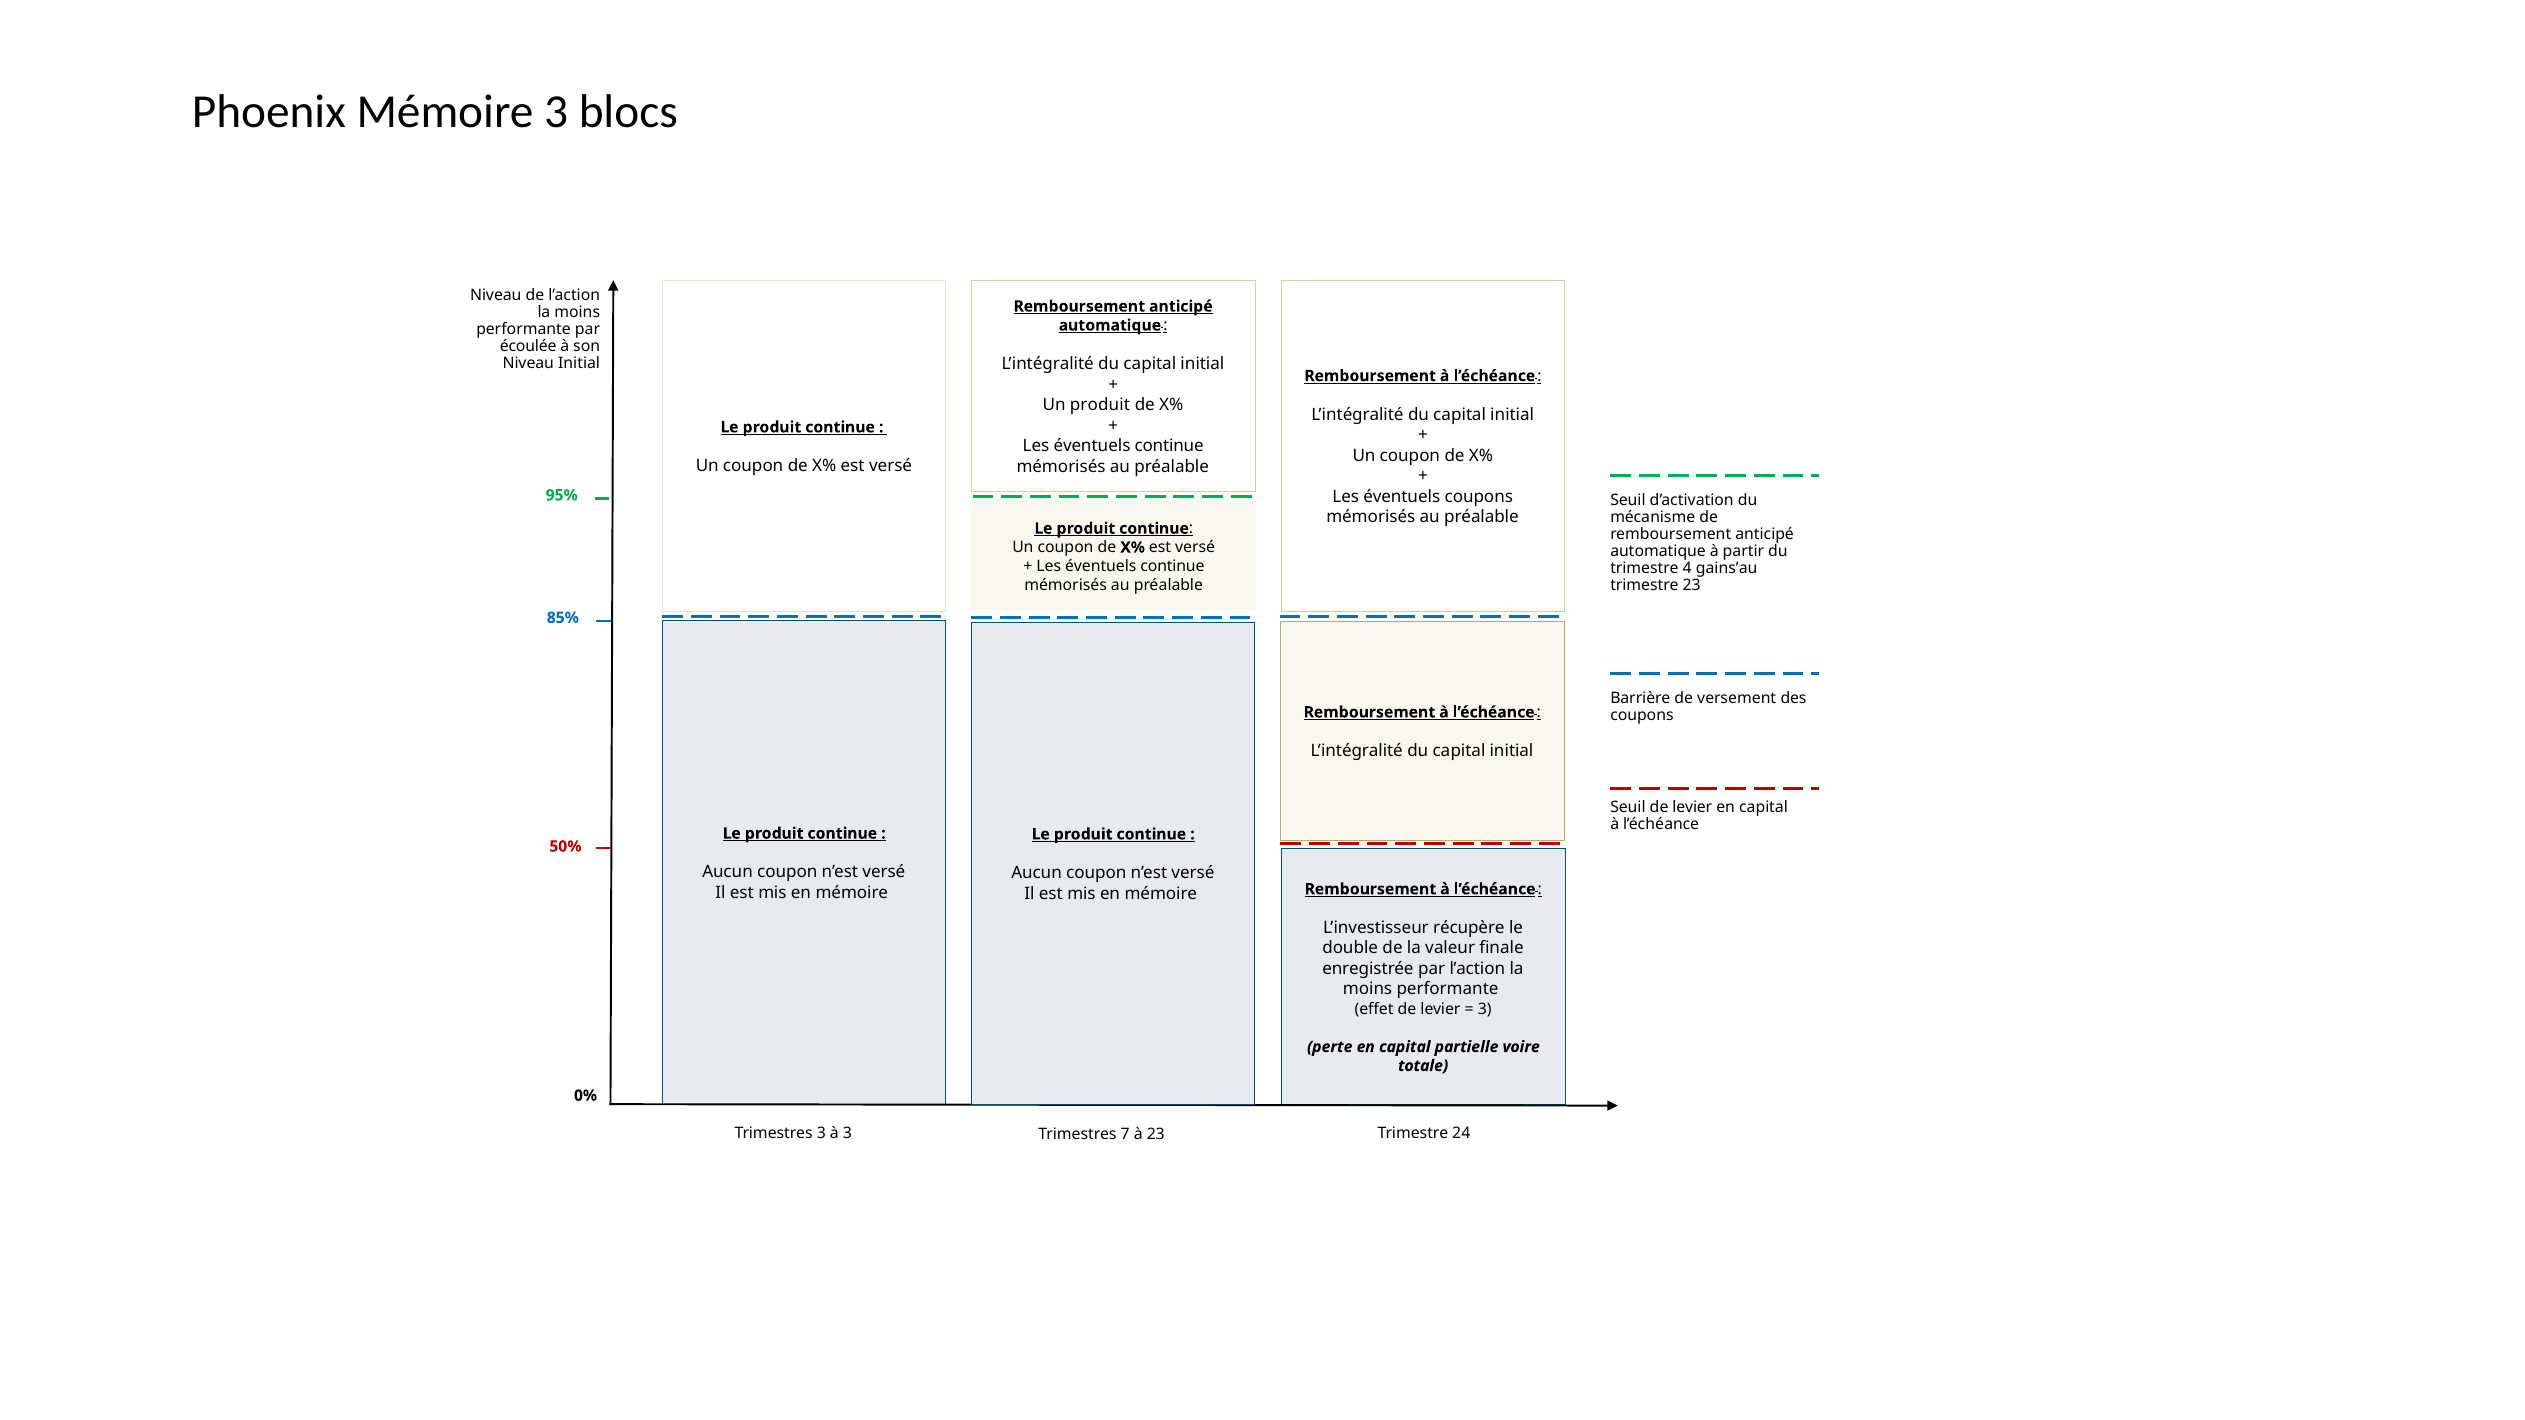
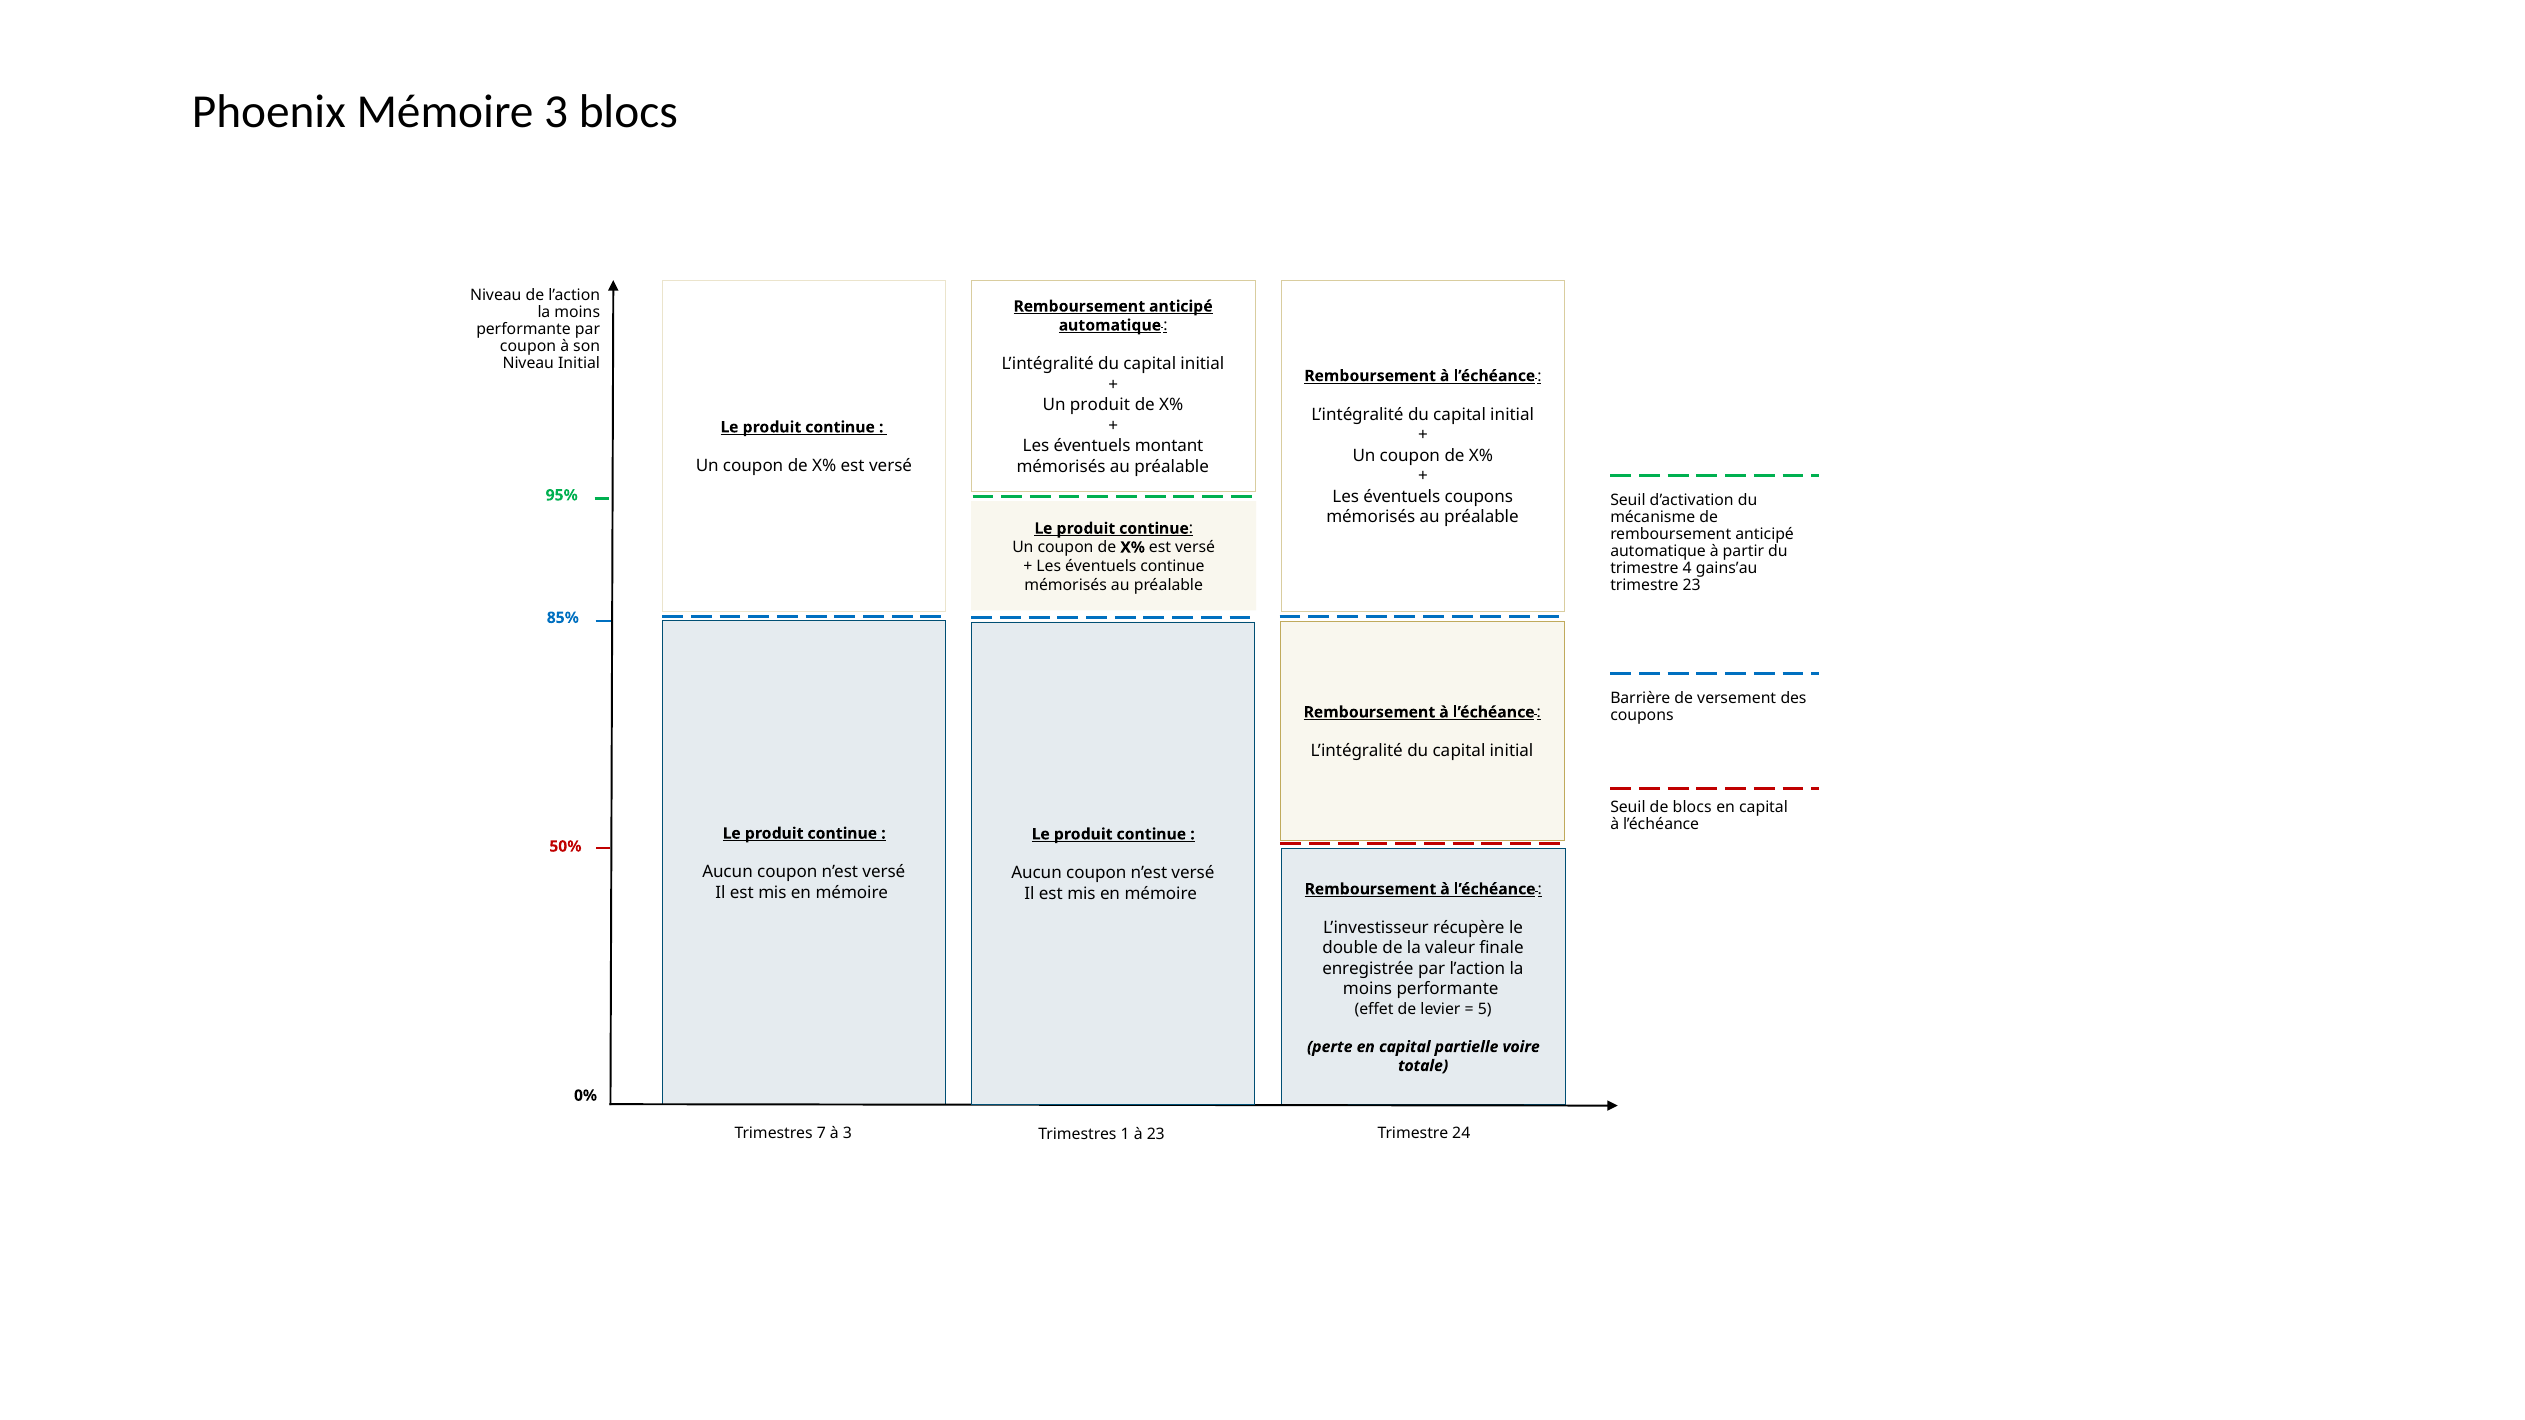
écoulée at (528, 346): écoulée -> coupon
continue at (1169, 446): continue -> montant
Seuil de levier: levier -> blocs
3 at (1485, 1009): 3 -> 5
Trimestres 3: 3 -> 7
7: 7 -> 1
